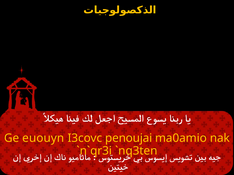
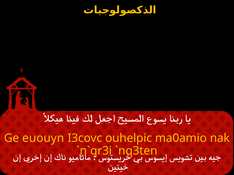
penoujai: penoujai -> ouhelpic
